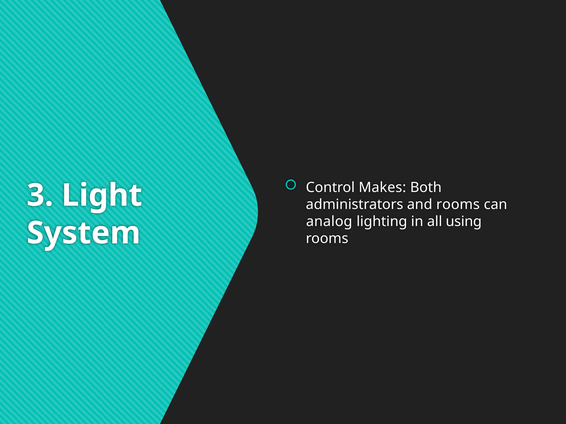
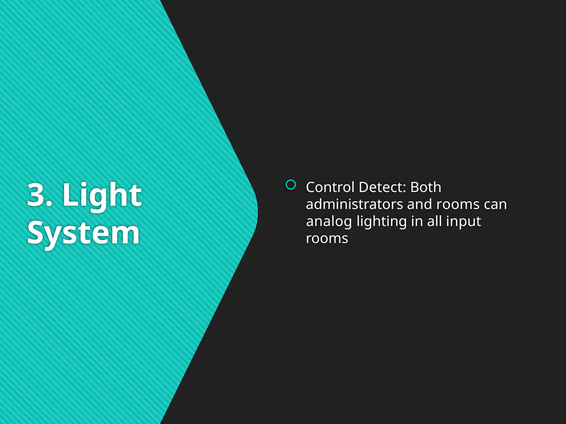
Makes: Makes -> Detect
using: using -> input
